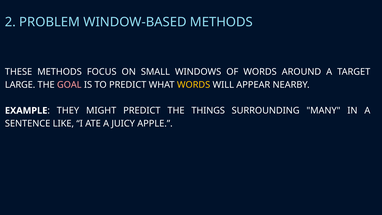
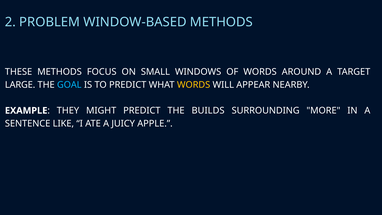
GOAL colour: pink -> light blue
THINGS: THINGS -> BUILDS
MANY: MANY -> MORE
